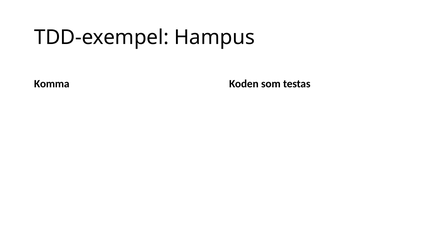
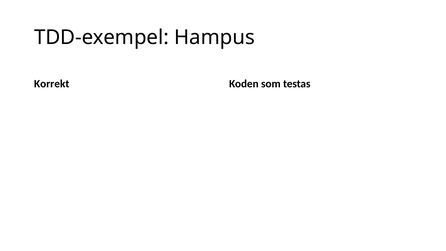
Komma: Komma -> Korrekt
